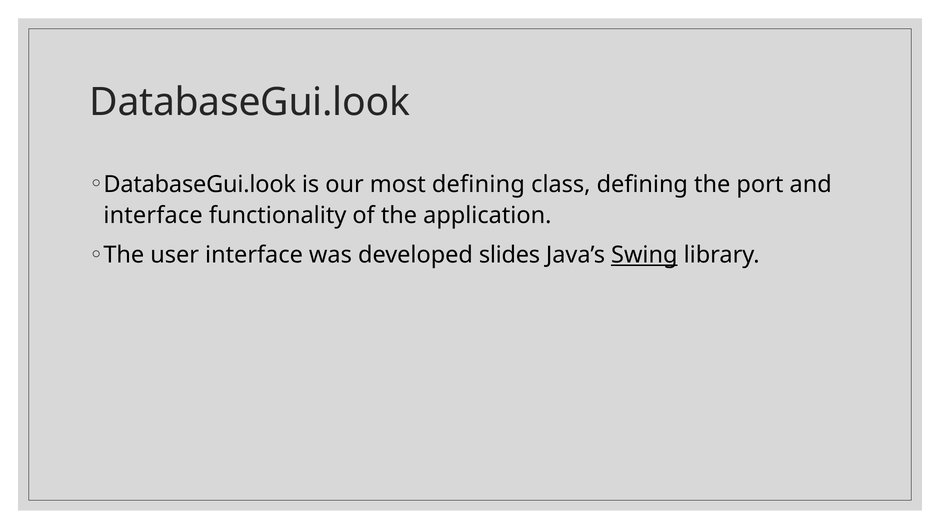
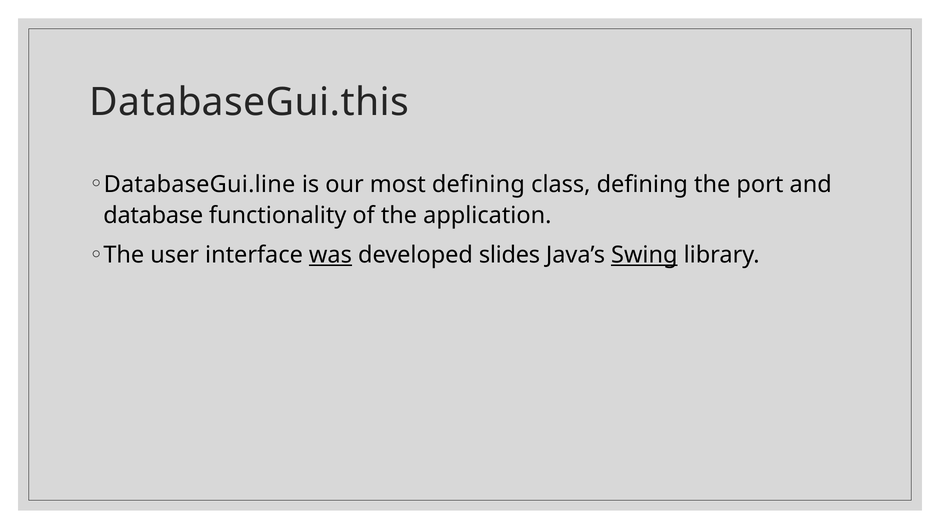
DatabaseGui.look at (250, 102): DatabaseGui.look -> DatabaseGui.this
DatabaseGui.look at (200, 184): DatabaseGui.look -> DatabaseGui.line
interface at (153, 215): interface -> database
was underline: none -> present
